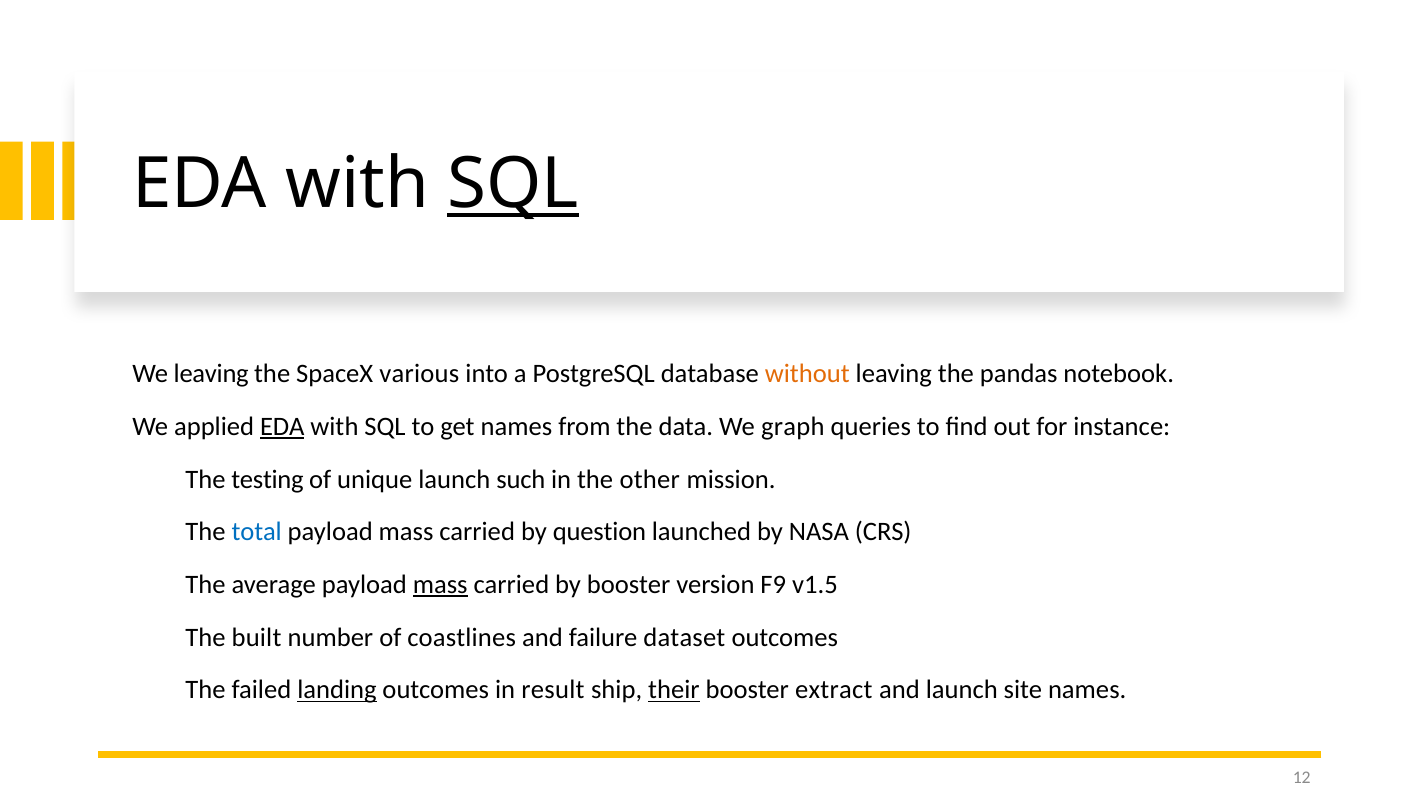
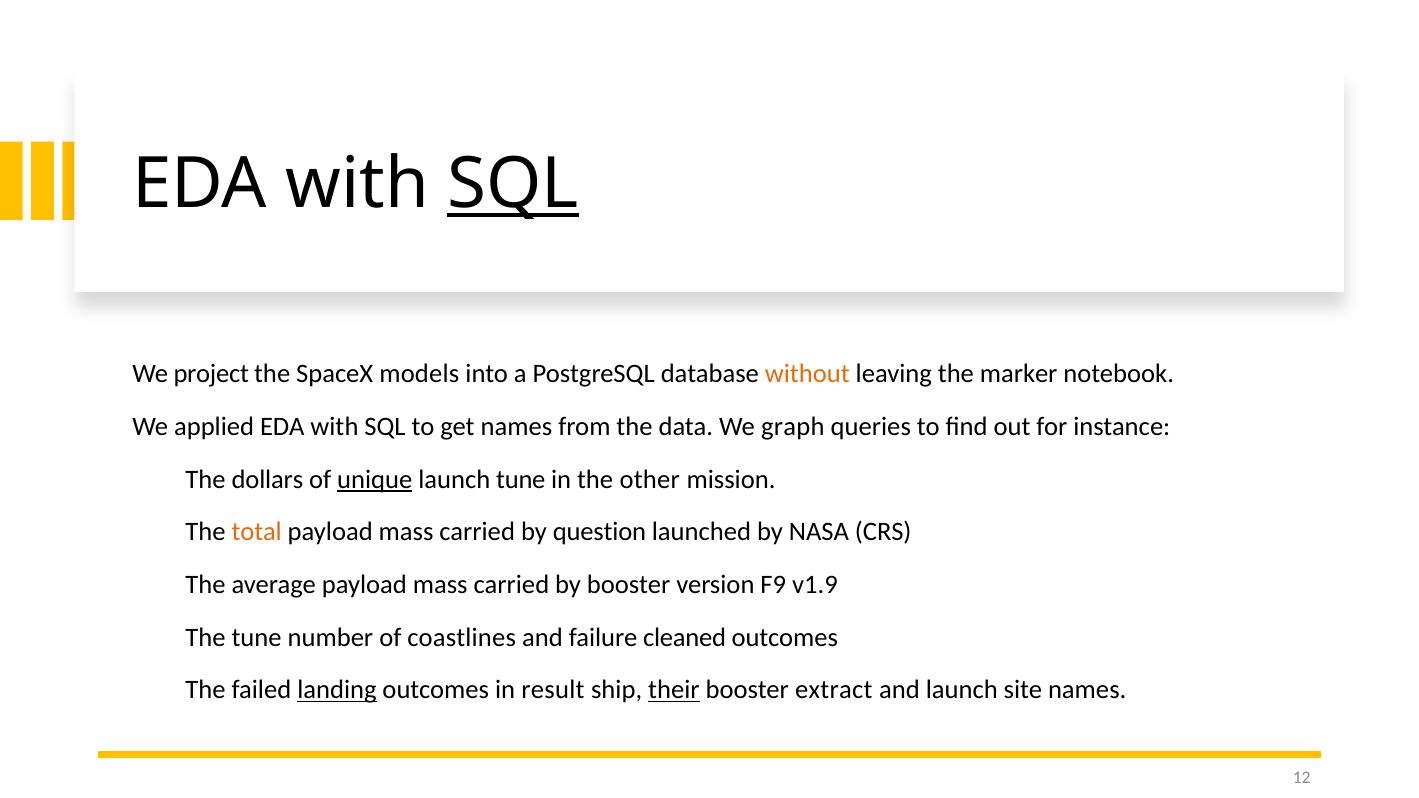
We leaving: leaving -> project
various: various -> models
pandas: pandas -> marker
EDA at (282, 427) underline: present -> none
testing: testing -> dollars
unique underline: none -> present
launch such: such -> tune
total colour: blue -> orange
mass at (440, 585) underline: present -> none
v1.5: v1.5 -> v1.9
The built: built -> tune
dataset: dataset -> cleaned
